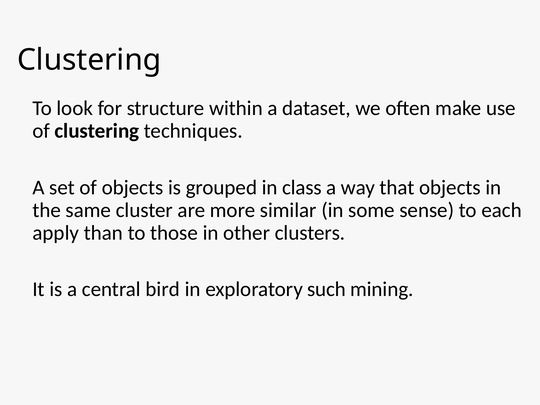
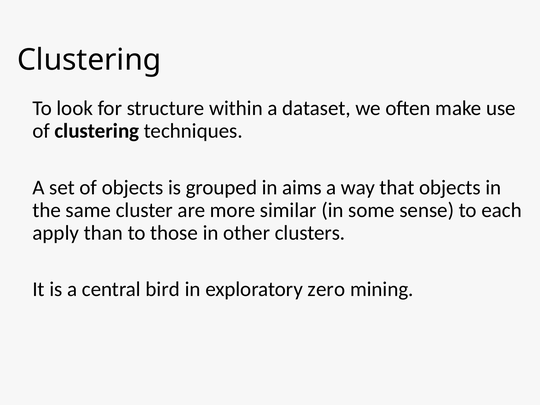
class: class -> aims
such: such -> zero
